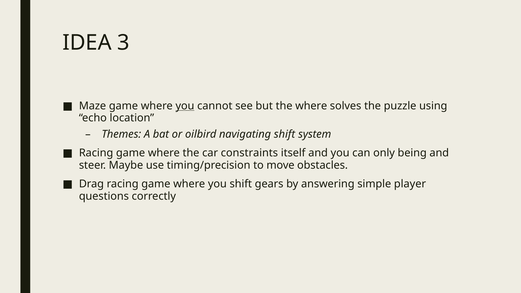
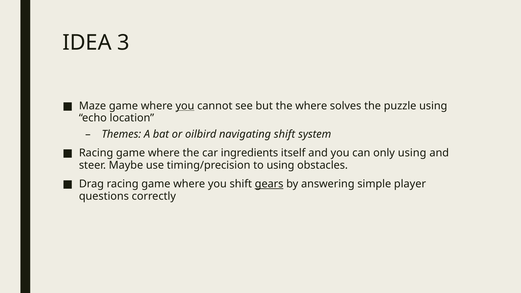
constraints: constraints -> ingredients
only being: being -> using
to move: move -> using
gears underline: none -> present
